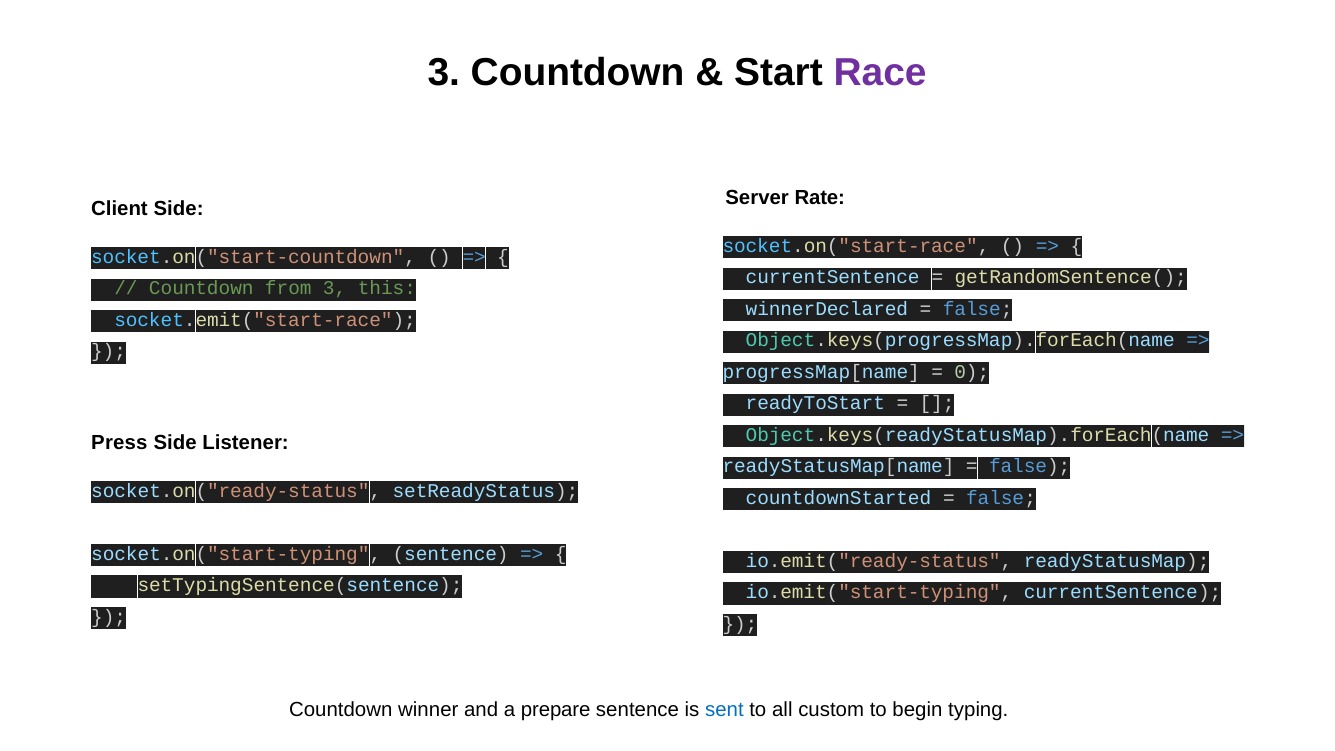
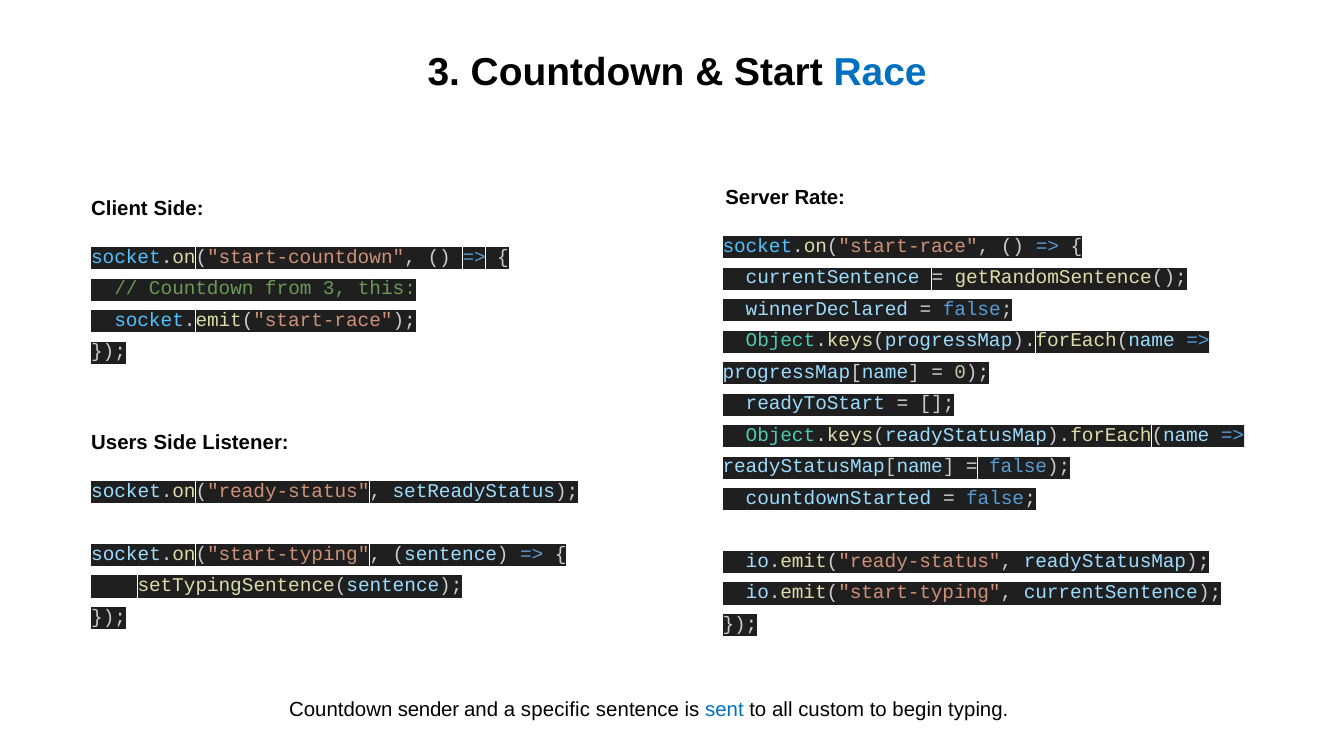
Race colour: purple -> blue
Press: Press -> Users
winner: winner -> sender
prepare: prepare -> specific
